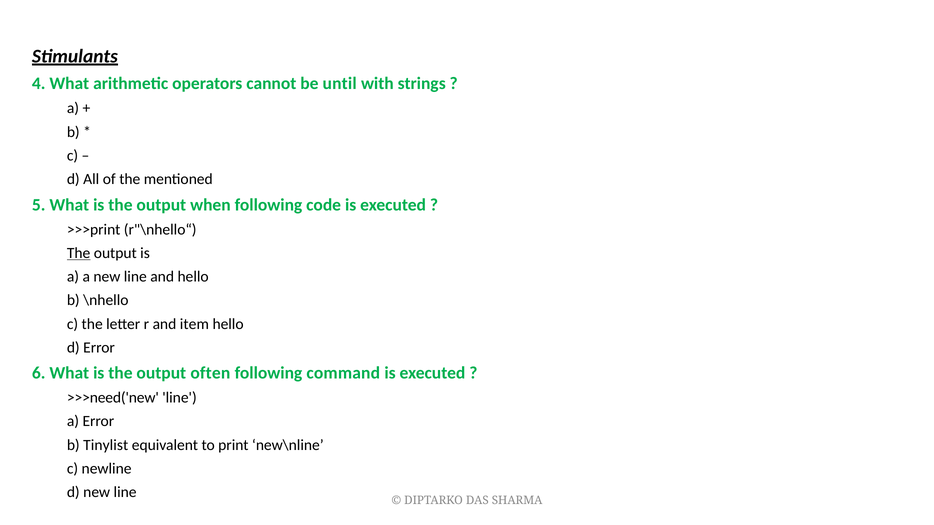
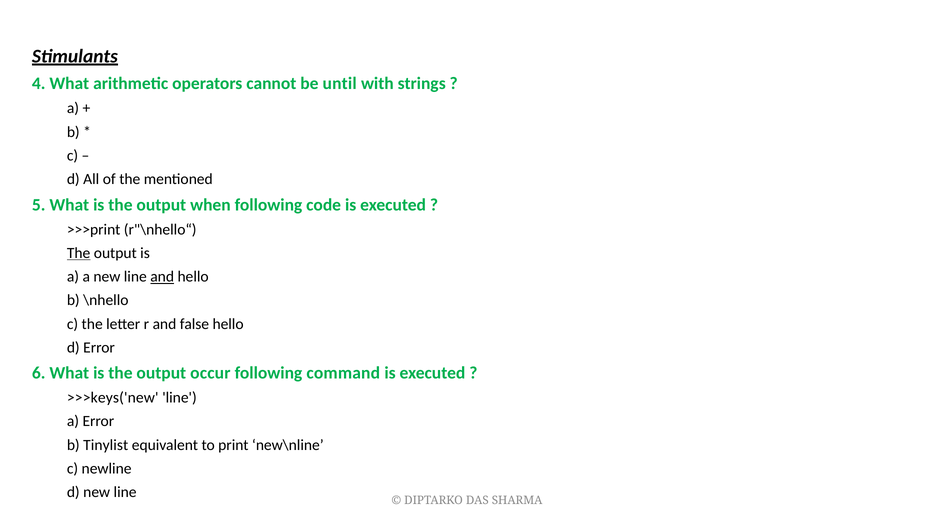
and at (162, 277) underline: none -> present
item: item -> false
often: often -> occur
>>>need('new: >>>need('new -> >>>keys('new
